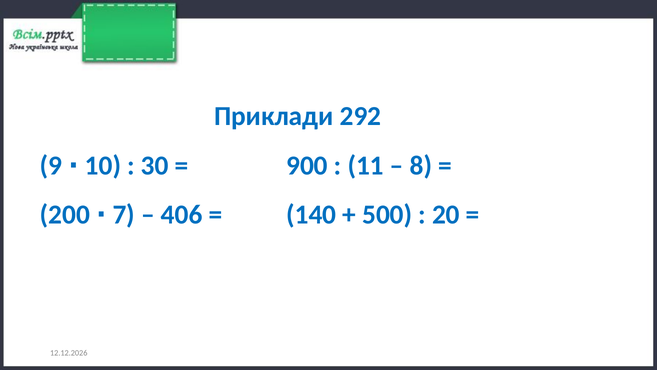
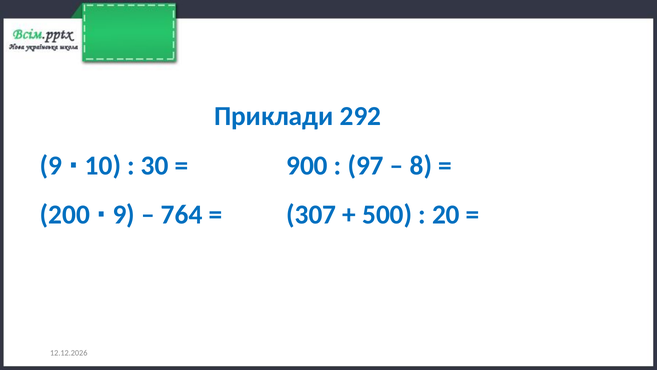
11: 11 -> 97
140: 140 -> 307
200 7: 7 -> 9
406: 406 -> 764
